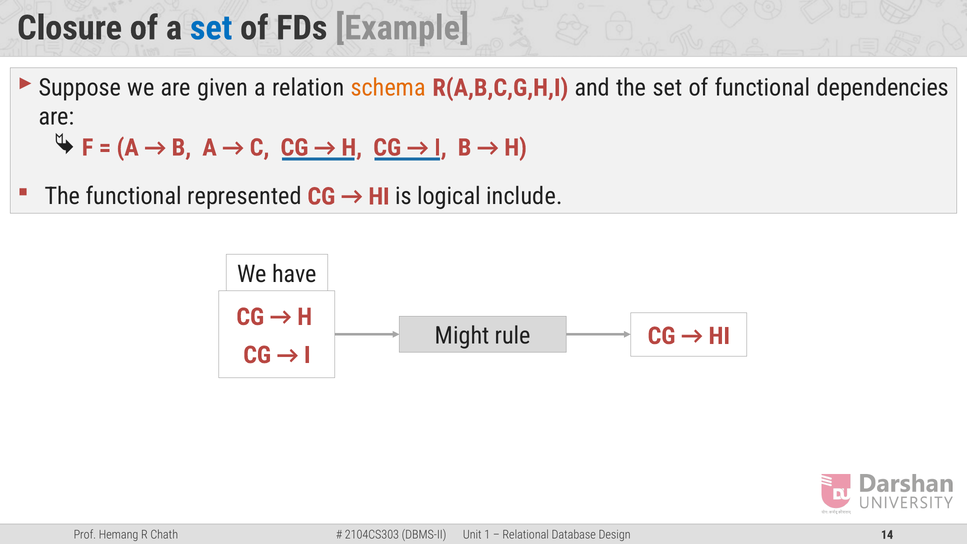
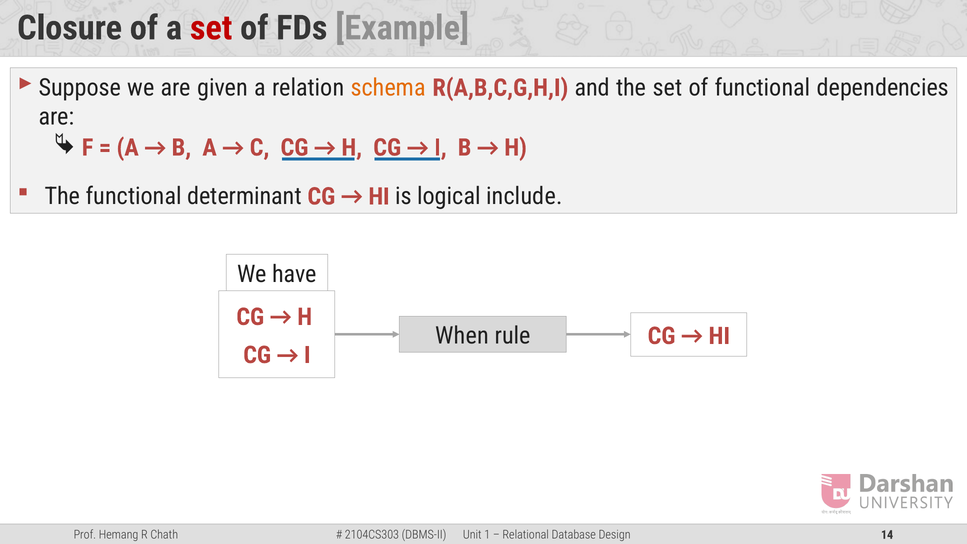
set at (211, 28) colour: blue -> red
represented: represented -> determinant
Might: Might -> When
